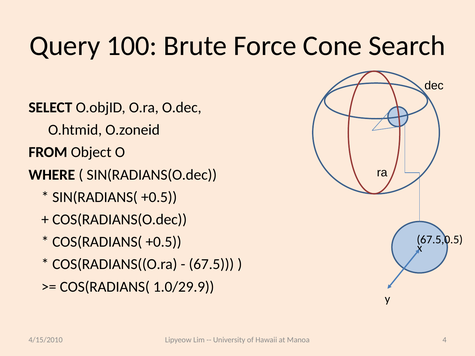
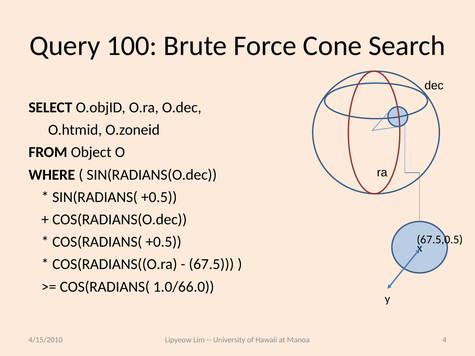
1.0/29.9: 1.0/29.9 -> 1.0/66.0
